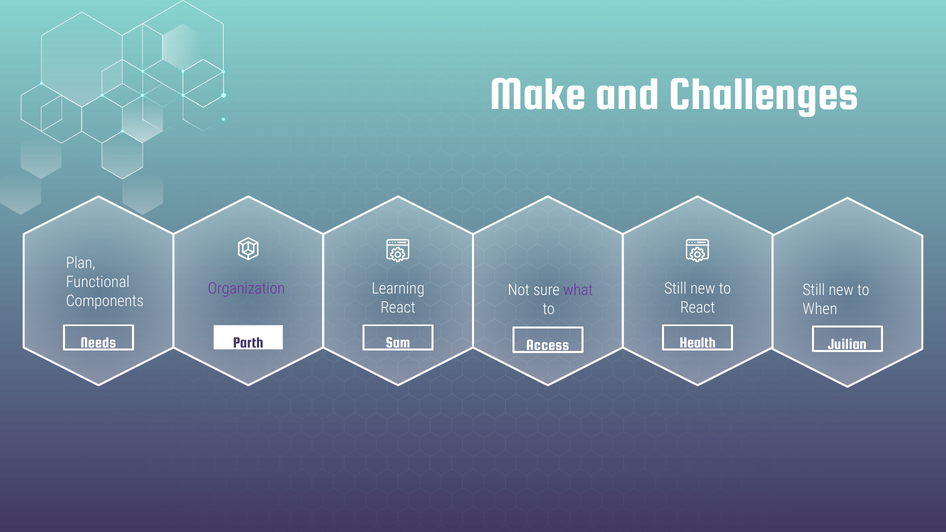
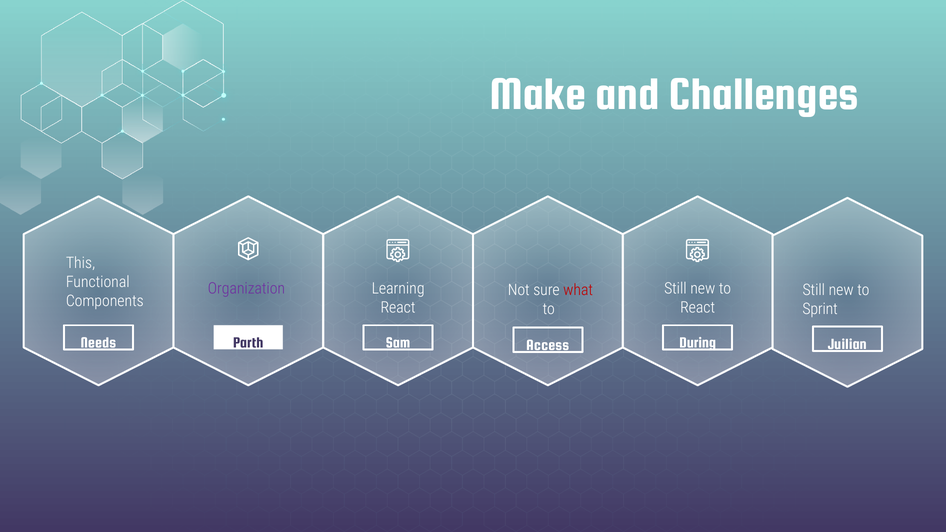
Plan: Plan -> This
what colour: purple -> red
When: When -> Sprint
Health: Health -> During
